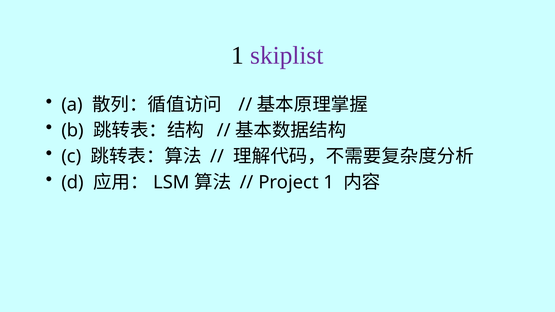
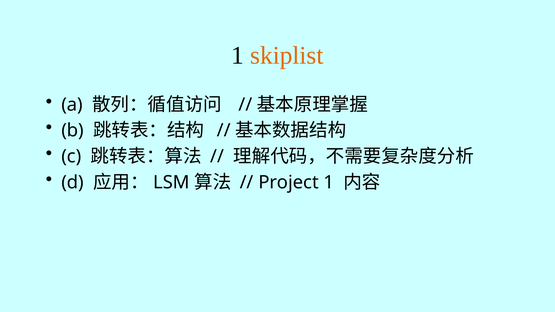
skiplist colour: purple -> orange
